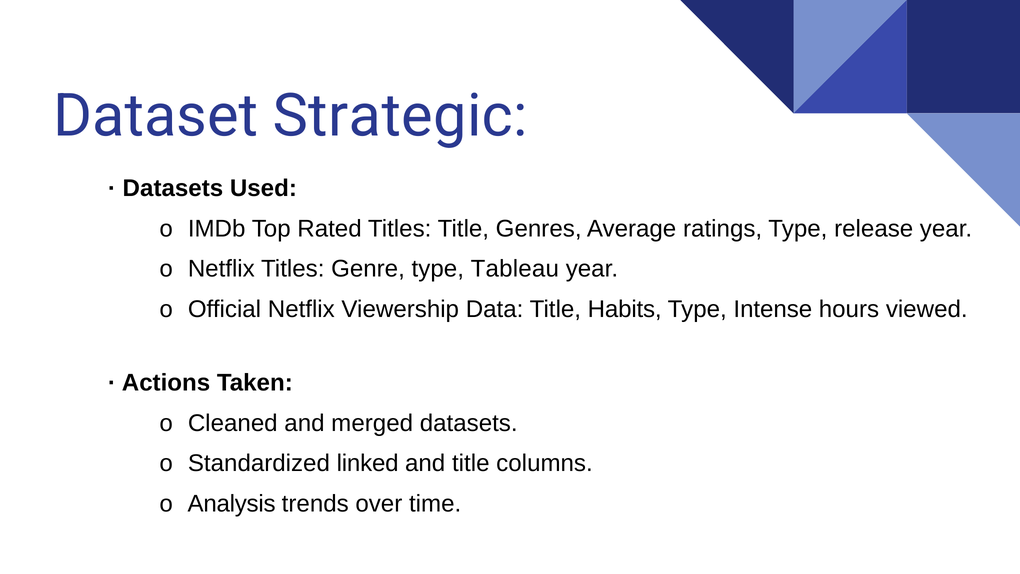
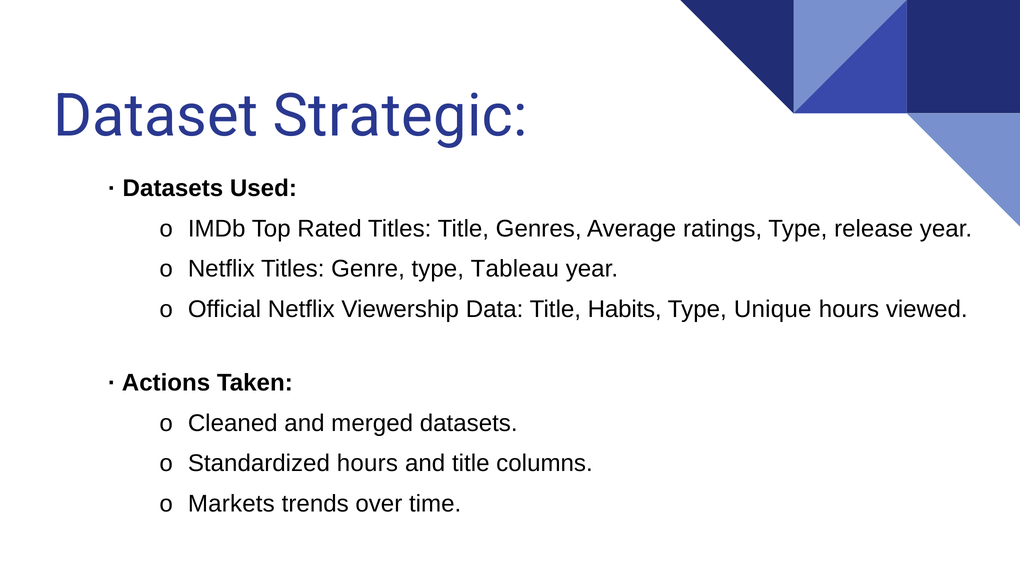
Intense: Intense -> Unique
Standardized linked: linked -> hours
Analysis: Analysis -> Markets
